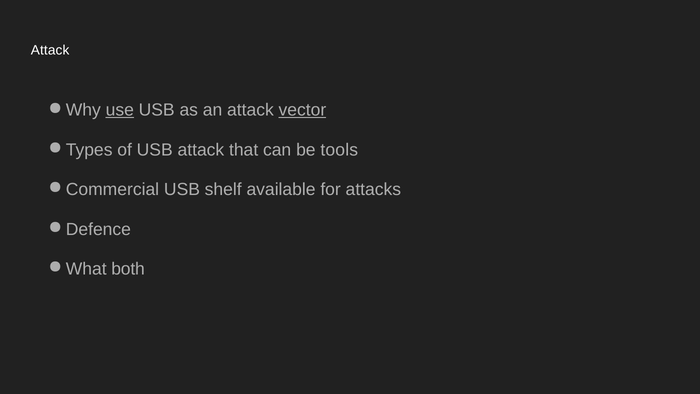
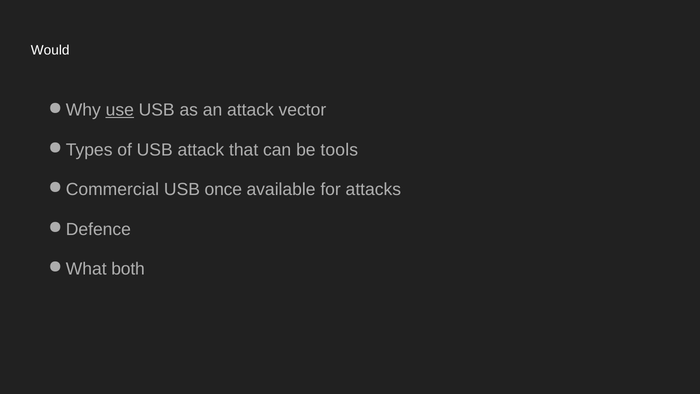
Attack at (50, 50): Attack -> Would
vector underline: present -> none
shelf: shelf -> once
